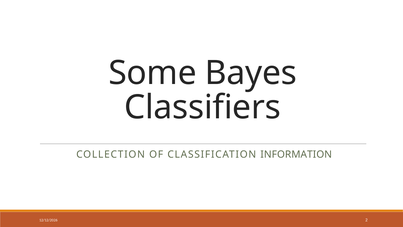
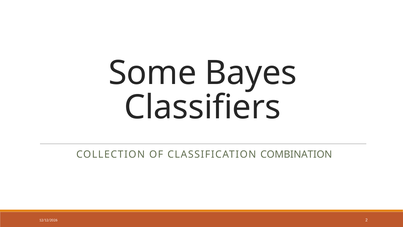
INFORMATION: INFORMATION -> COMBINATION
